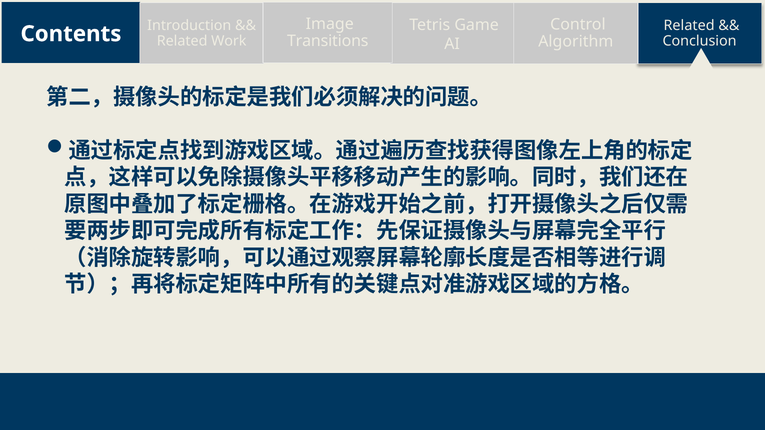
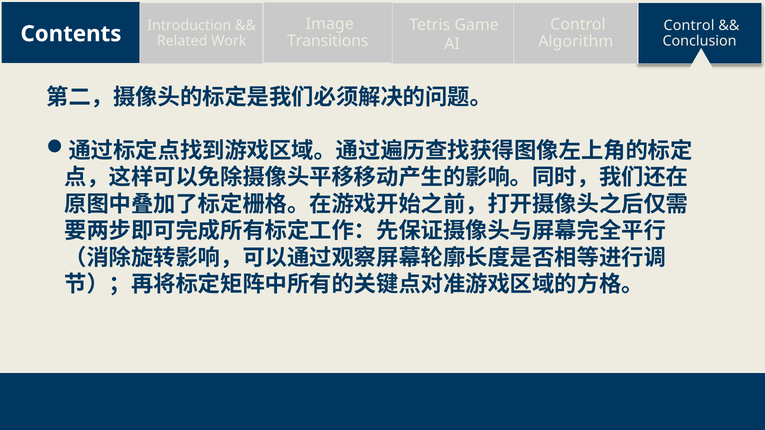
Related at (689, 25): Related -> Control
